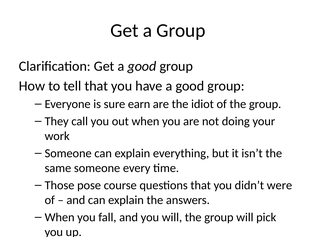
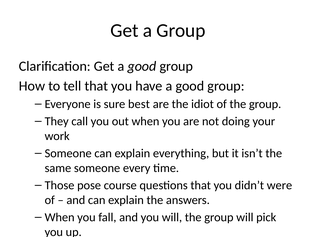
earn: earn -> best
